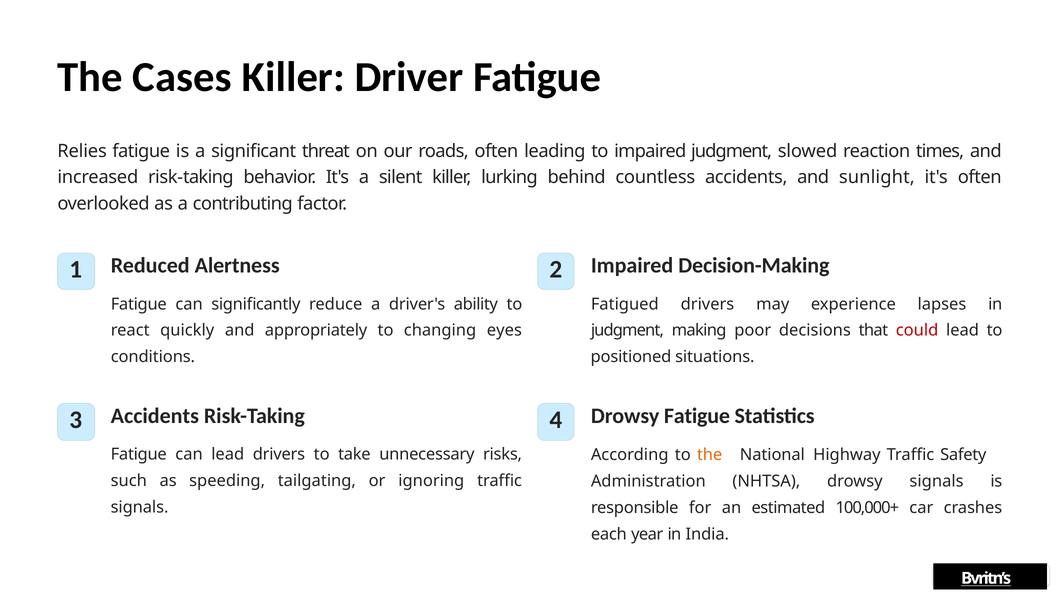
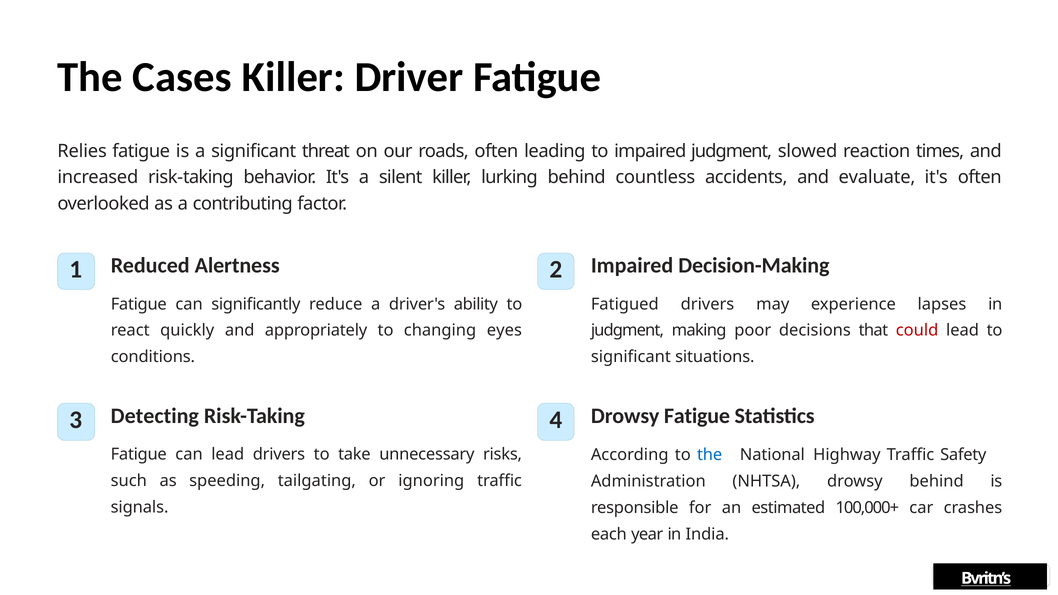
sunlight: sunlight -> evaluate
positioned at (631, 357): positioned -> significant
3 Accidents: Accidents -> Detecting
the at (710, 455) colour: orange -> blue
drowsy signals: signals -> behind
